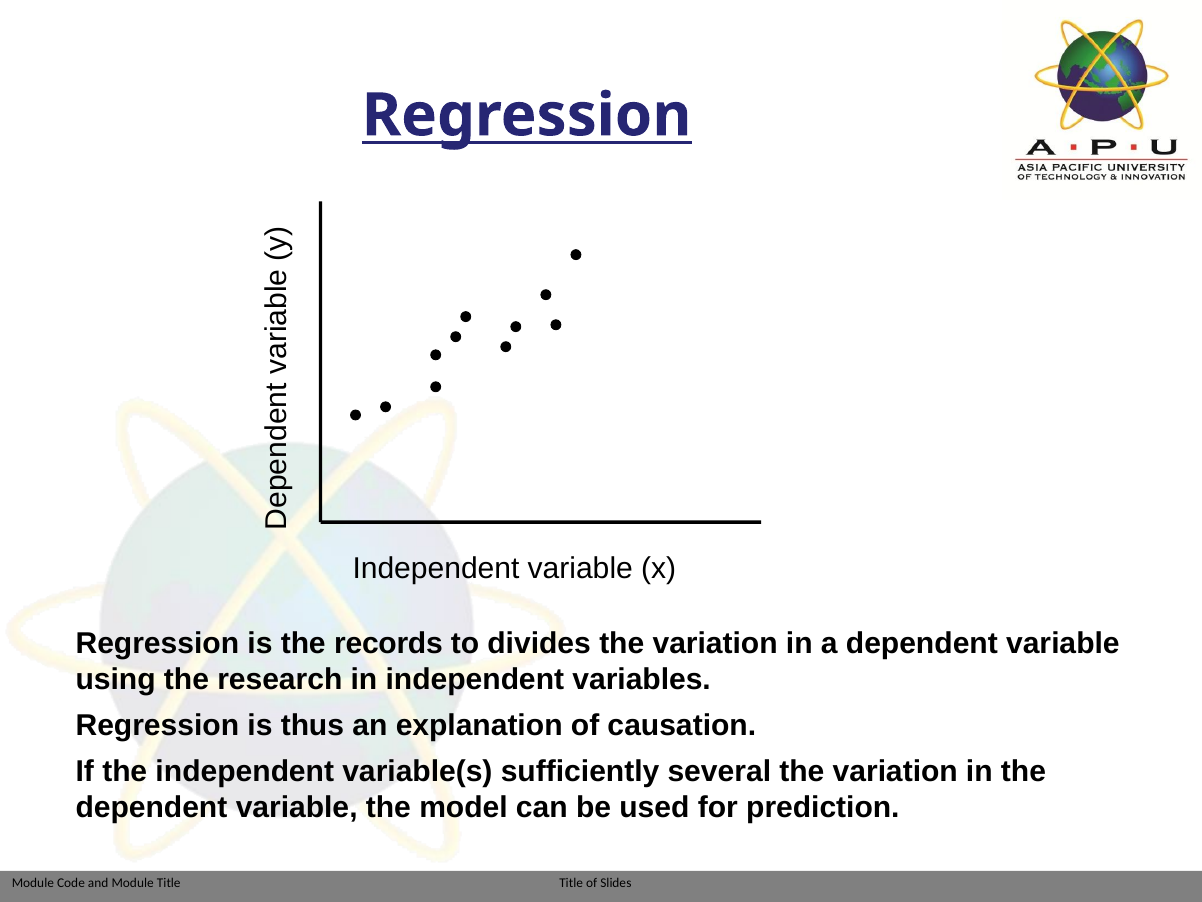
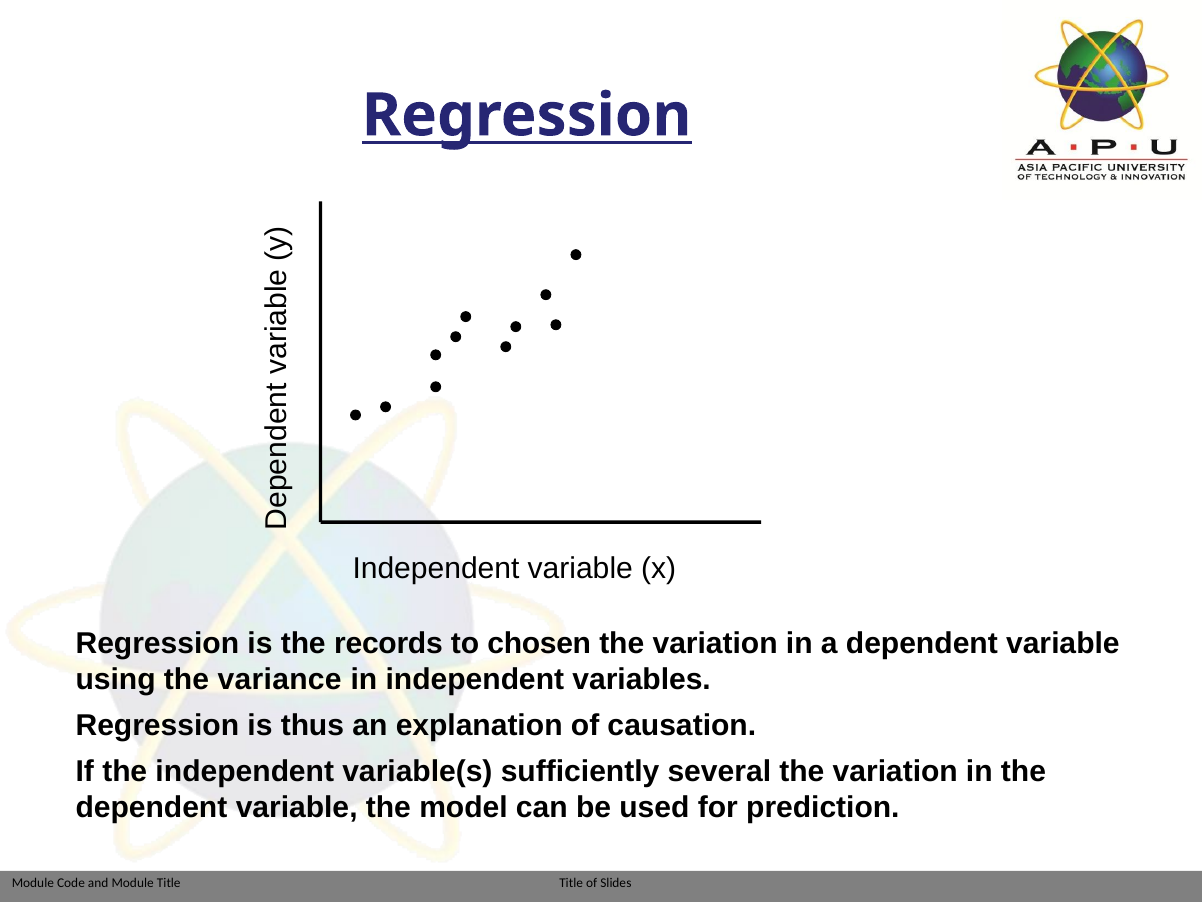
divides: divides -> chosen
research: research -> variance
